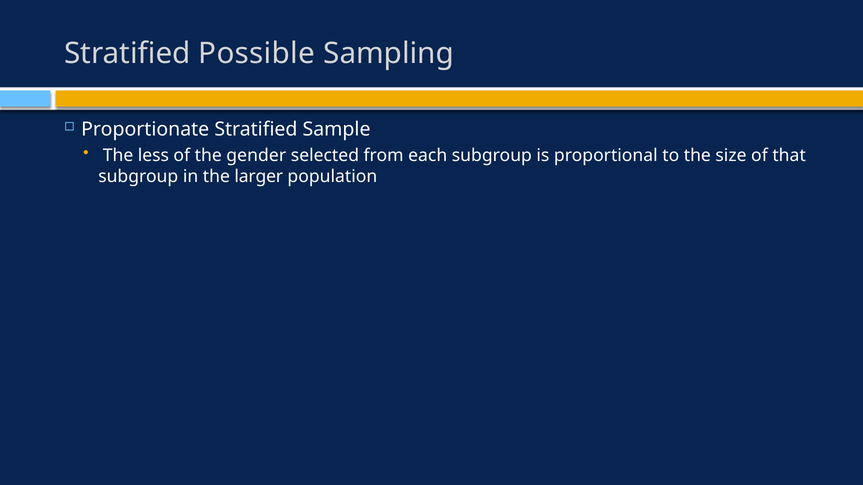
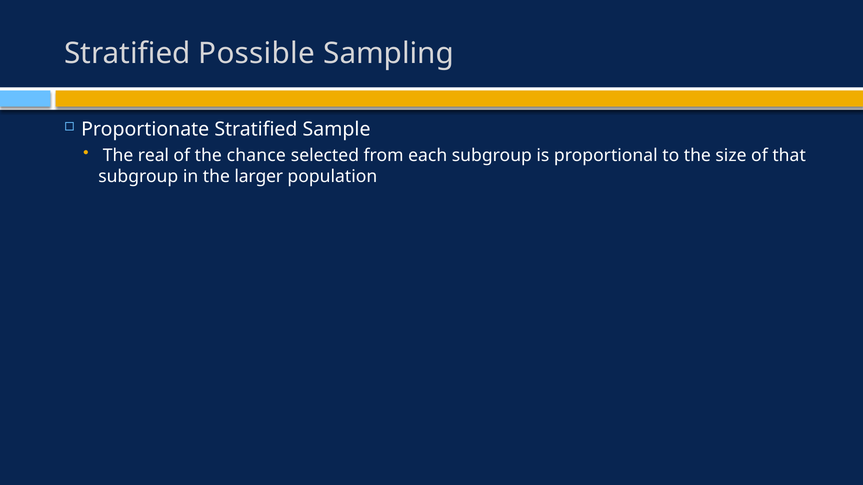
less: less -> real
gender: gender -> chance
